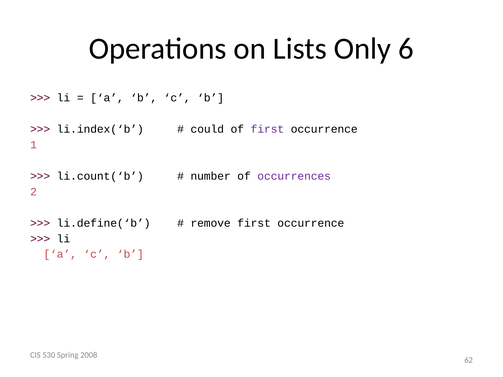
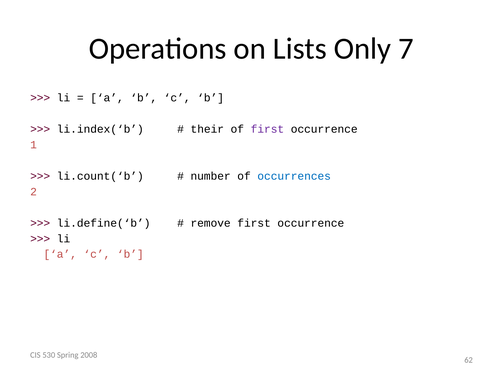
6: 6 -> 7
could: could -> their
occurrences colour: purple -> blue
